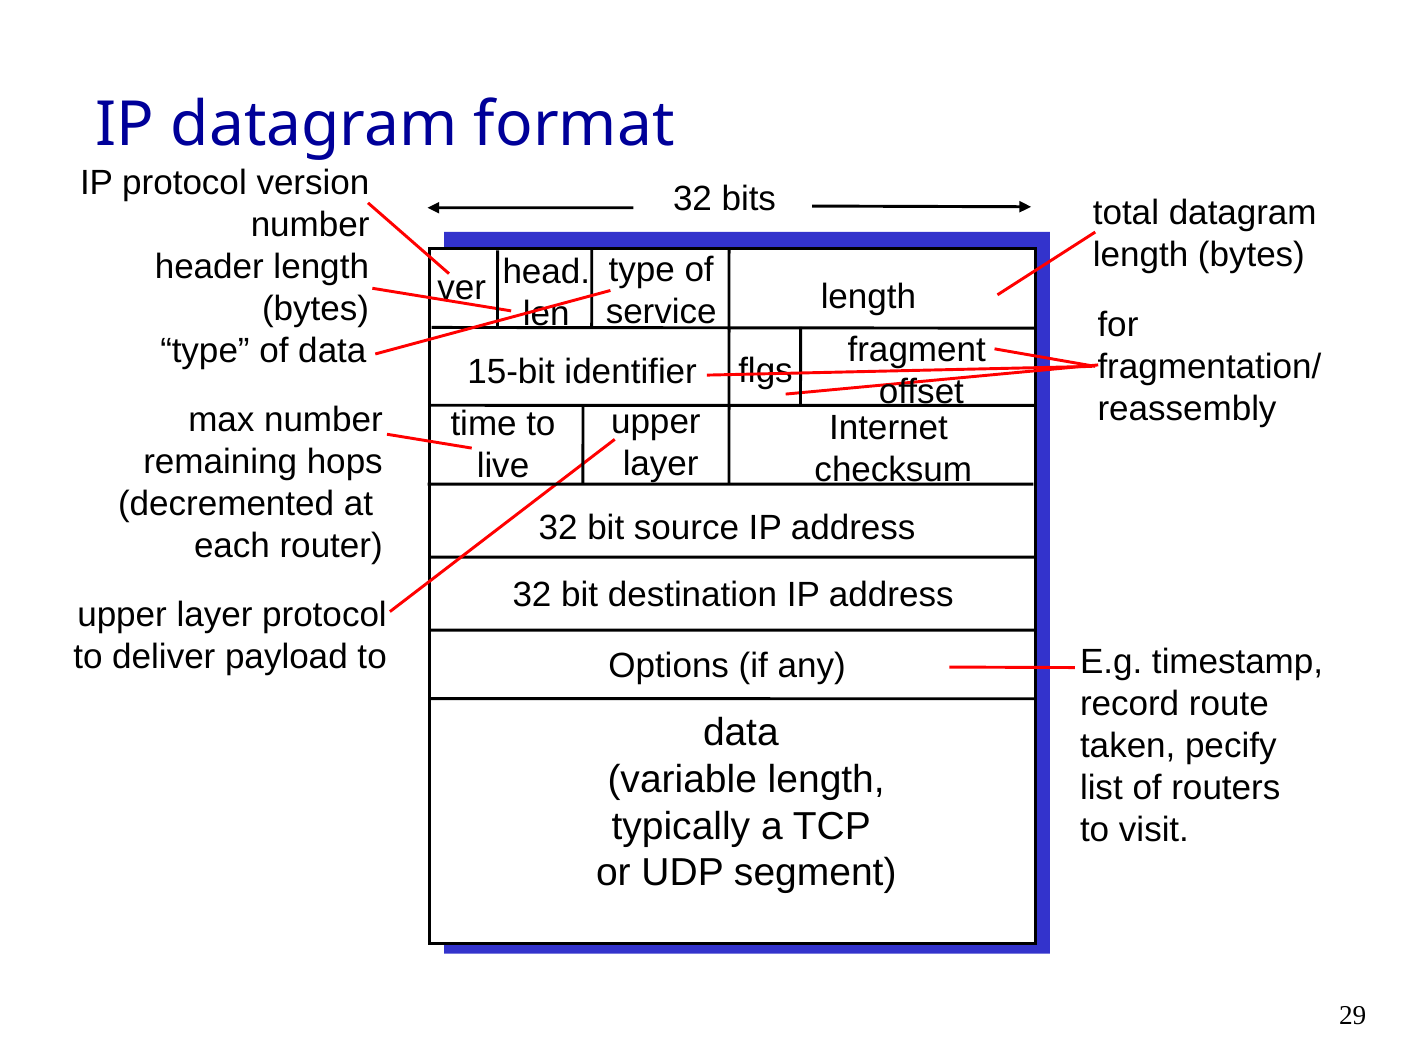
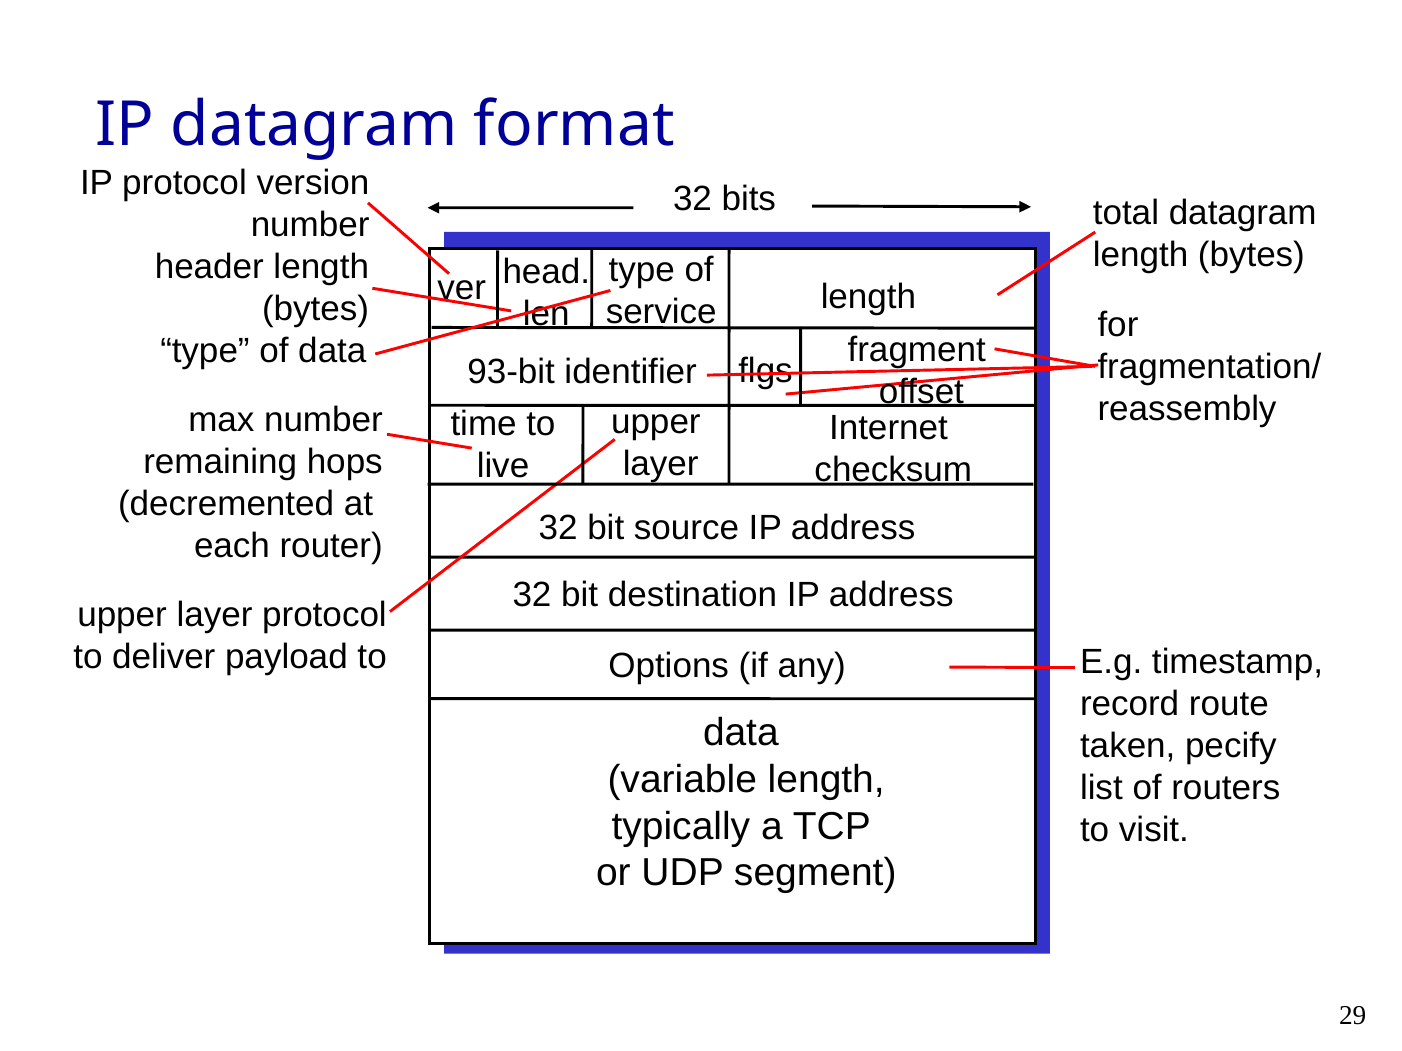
15-bit: 15-bit -> 93-bit
